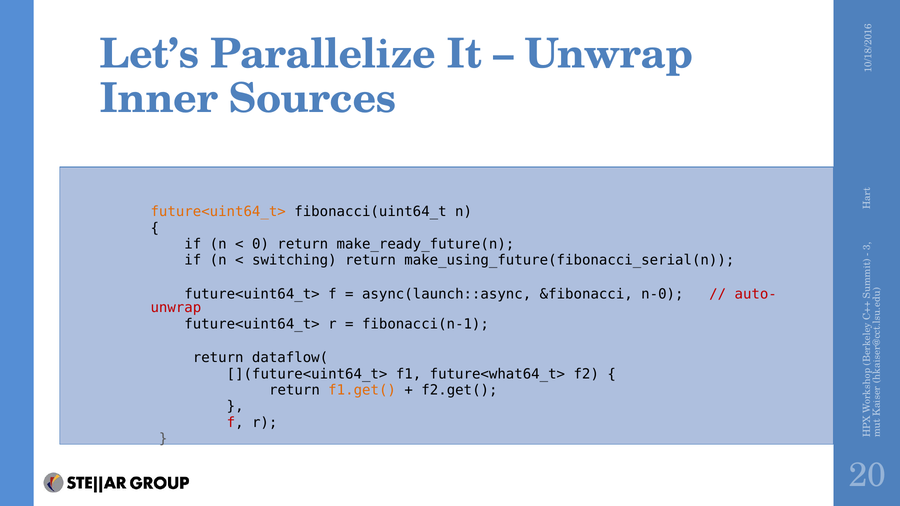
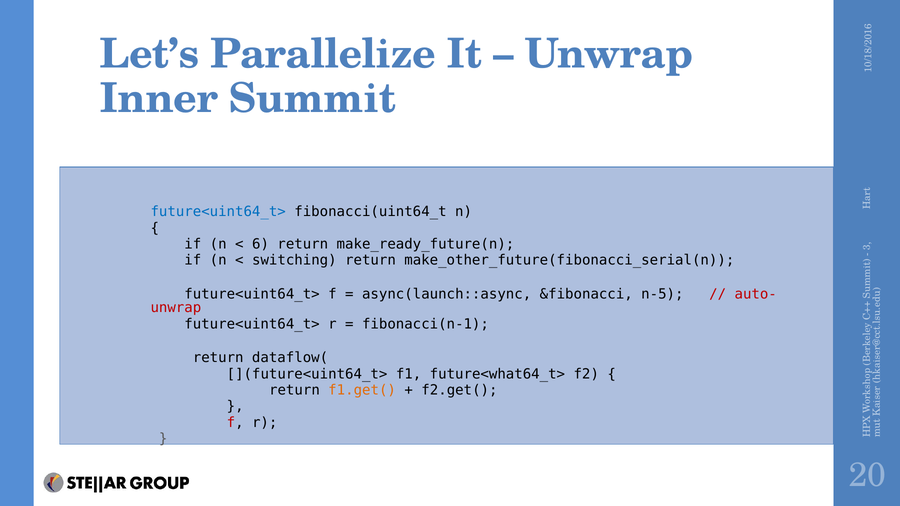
Sources: Sources -> Summit
future<uint64_t> at (218, 212) colour: orange -> blue
0 at (261, 244): 0 -> 6
make_using_future(fibonacci_serial(n: make_using_future(fibonacci_serial(n -> make_other_future(fibonacci_serial(n
n-0: n-0 -> n-5
